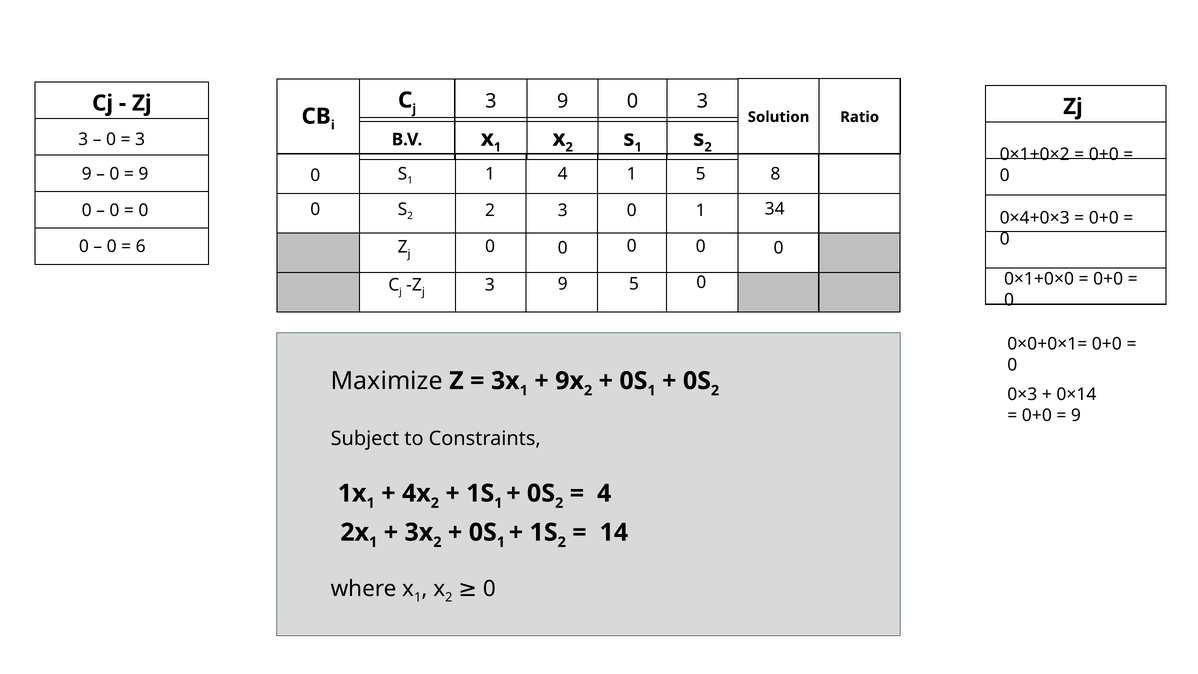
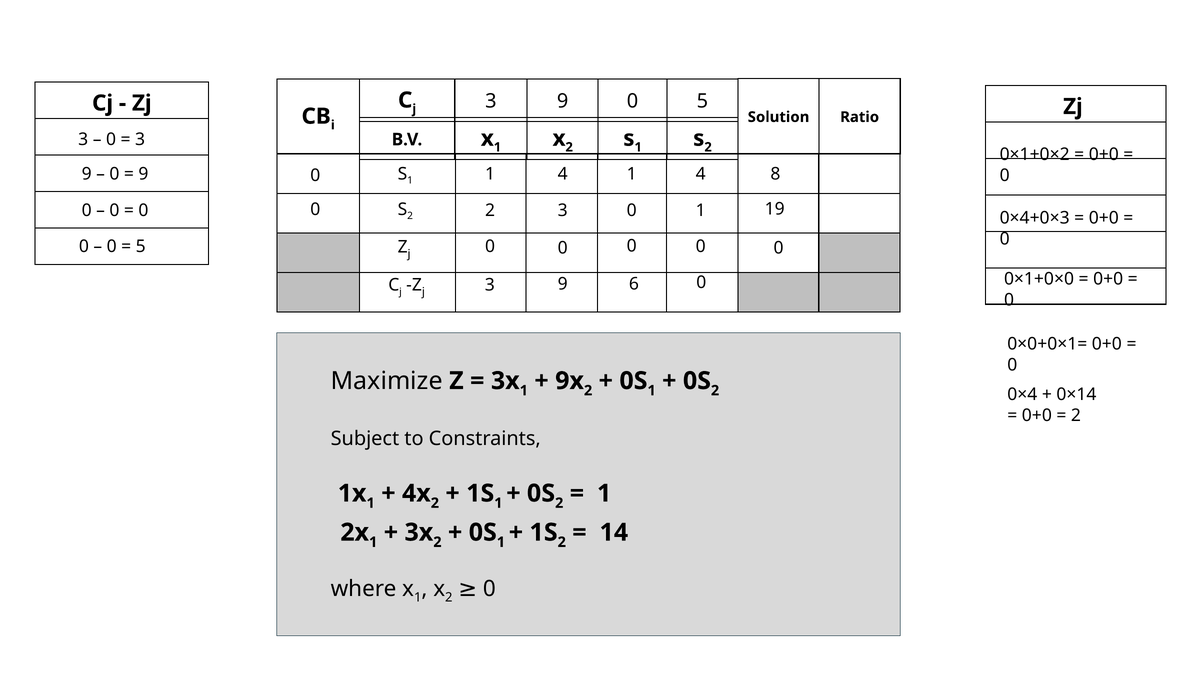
0 3: 3 -> 5
4 1 5: 5 -> 4
34: 34 -> 19
6 at (141, 247): 6 -> 5
9 5: 5 -> 6
0×3: 0×3 -> 0×4
9 at (1076, 416): 9 -> 2
4 at (604, 493): 4 -> 1
